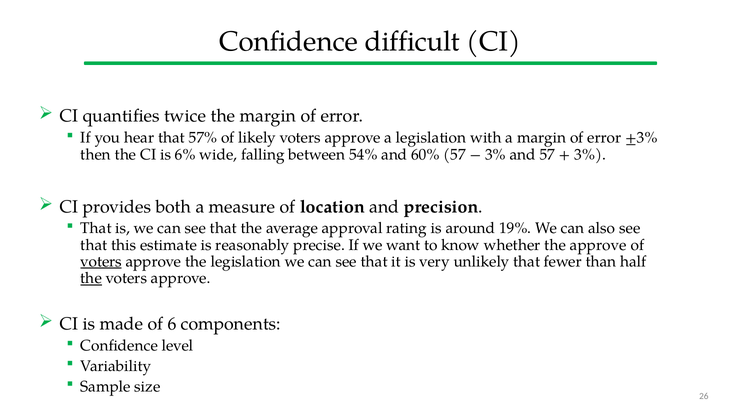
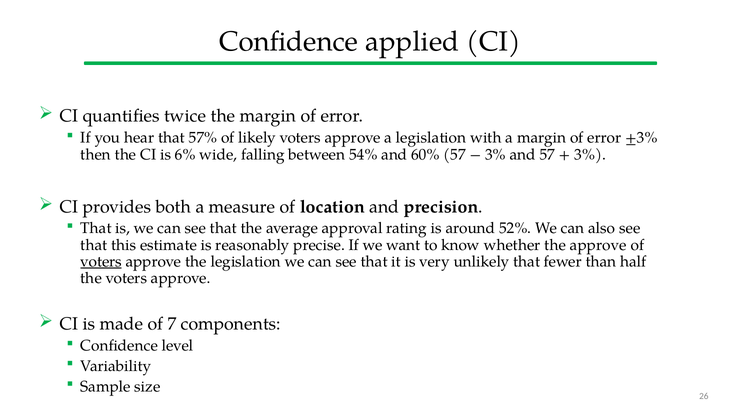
difficult: difficult -> applied
19%: 19% -> 52%
the at (91, 278) underline: present -> none
6: 6 -> 7
